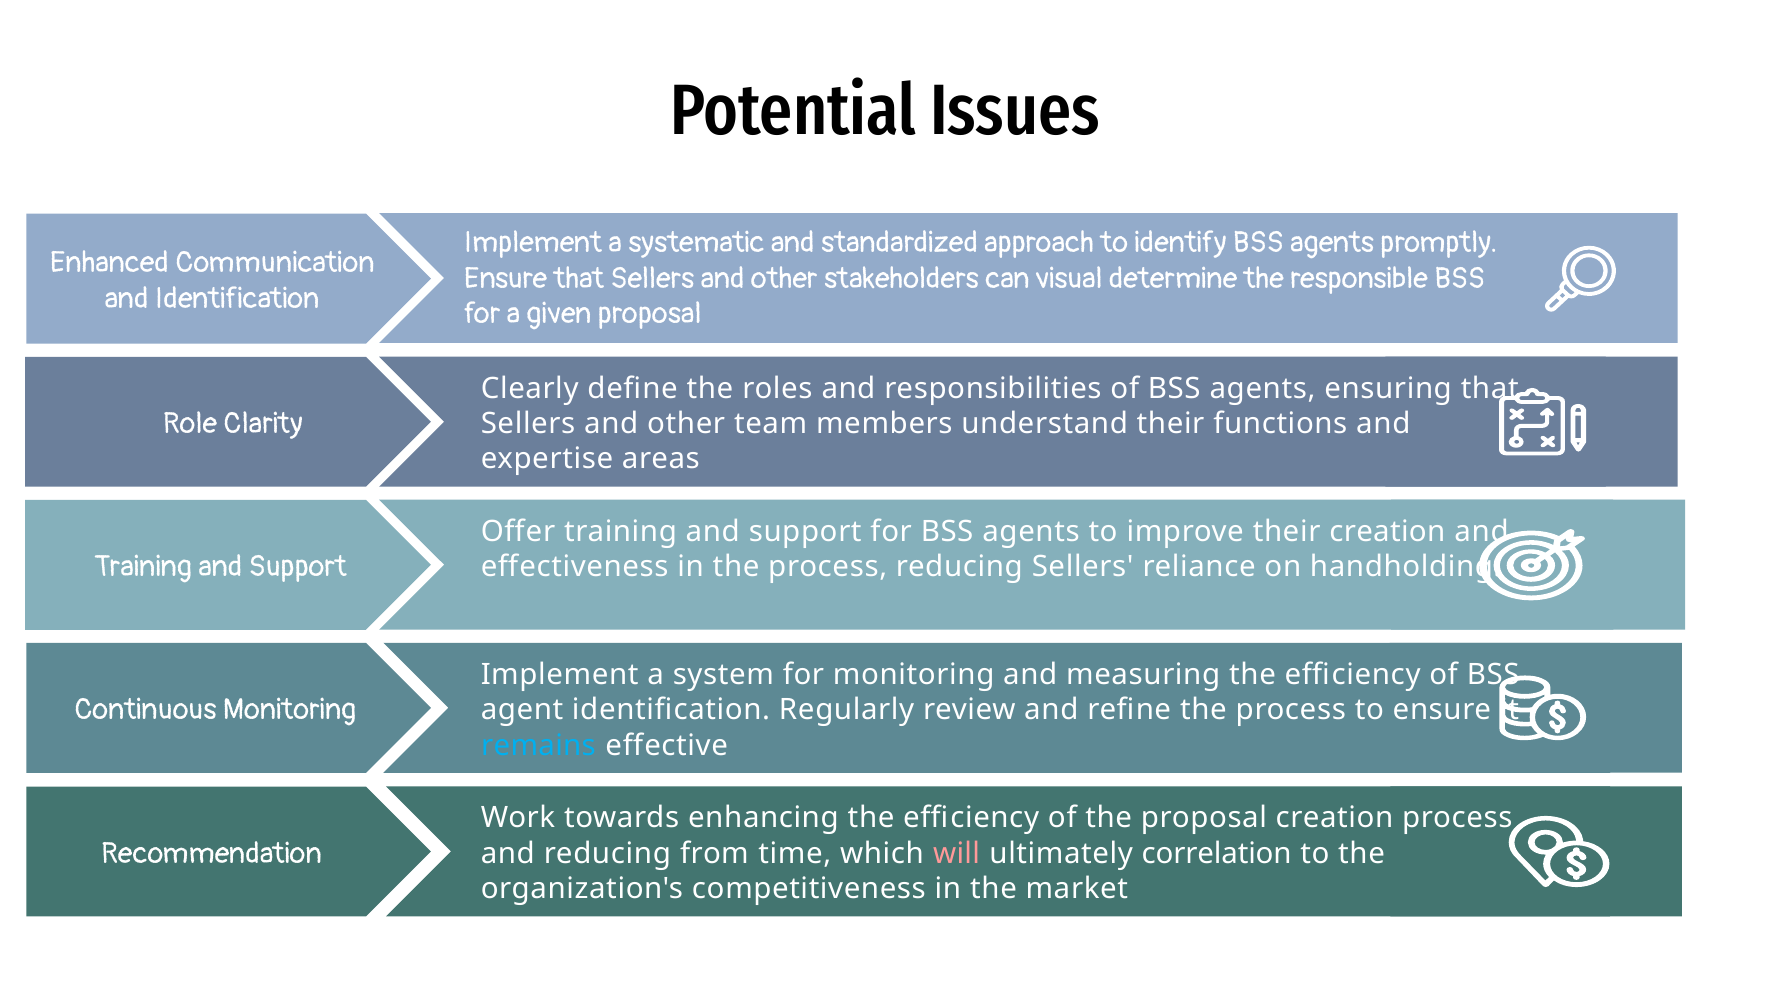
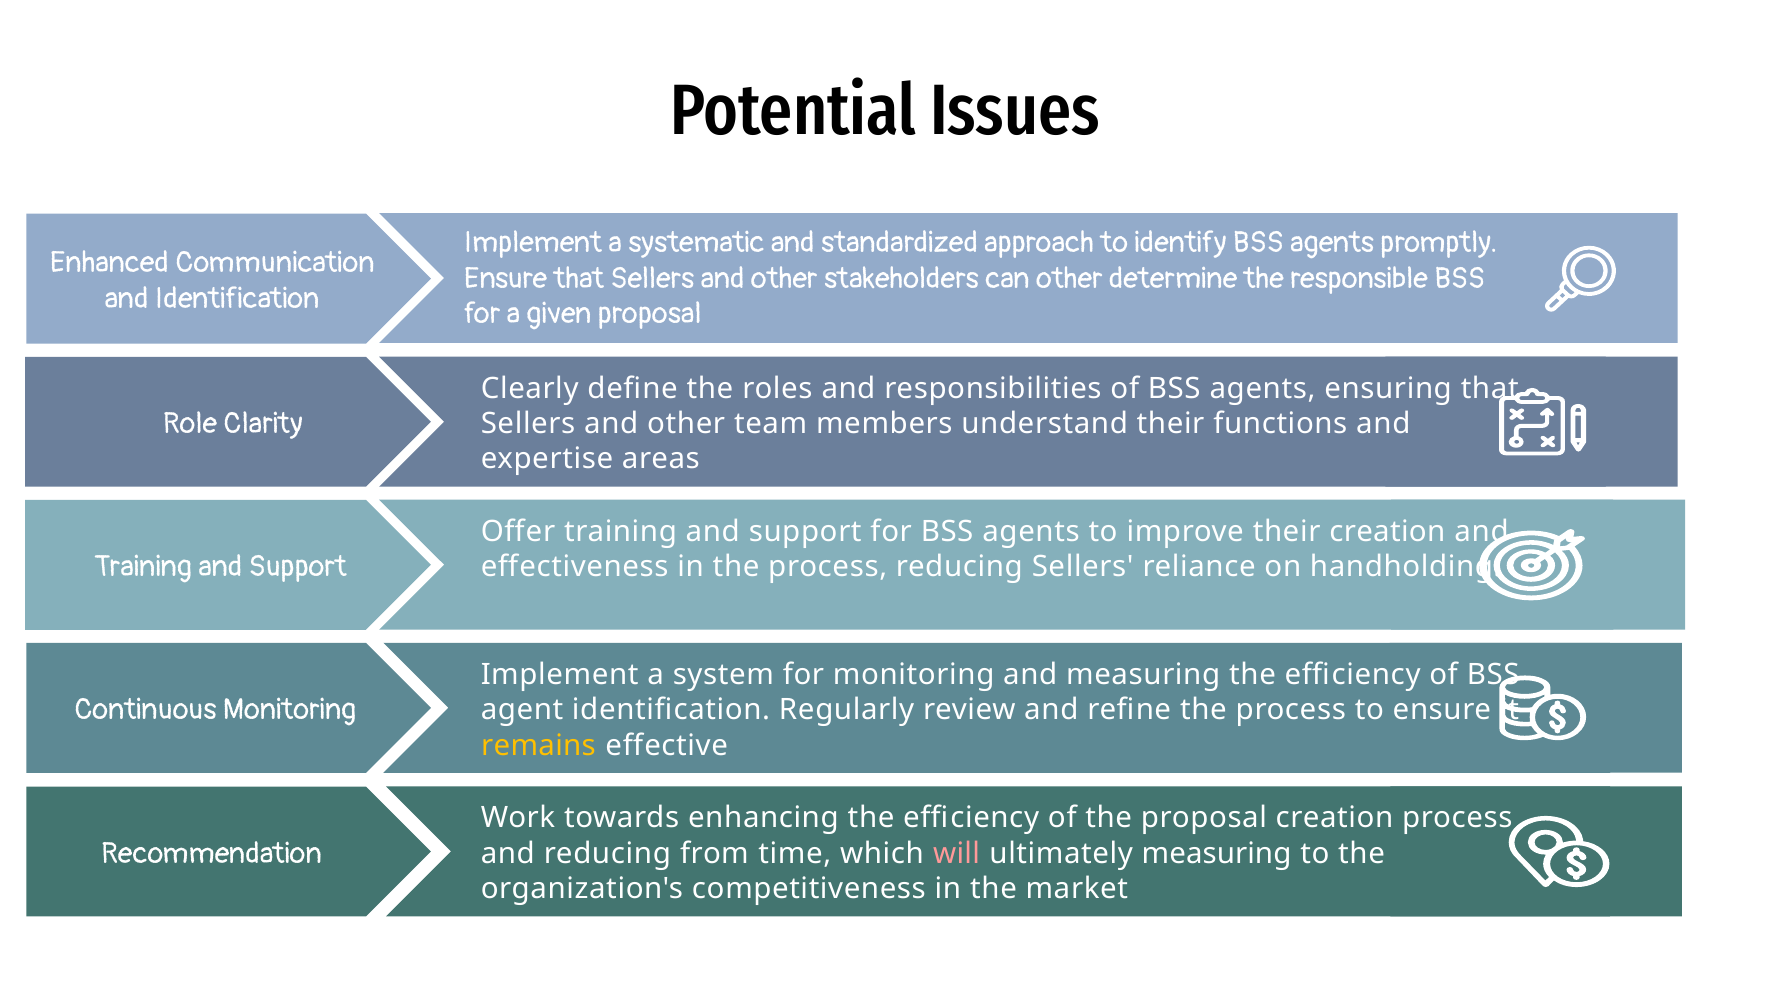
can visual: visual -> other
remains colour: light blue -> yellow
ultimately correlation: correlation -> measuring
